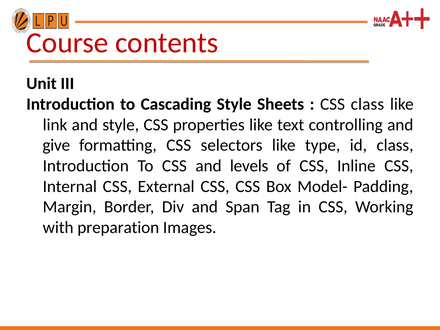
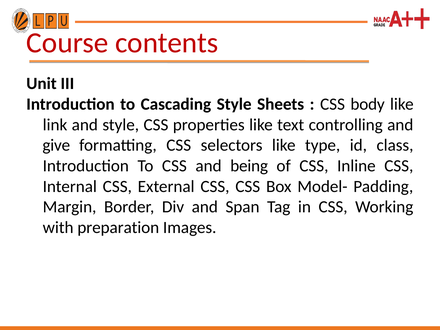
CSS class: class -> body
levels: levels -> being
